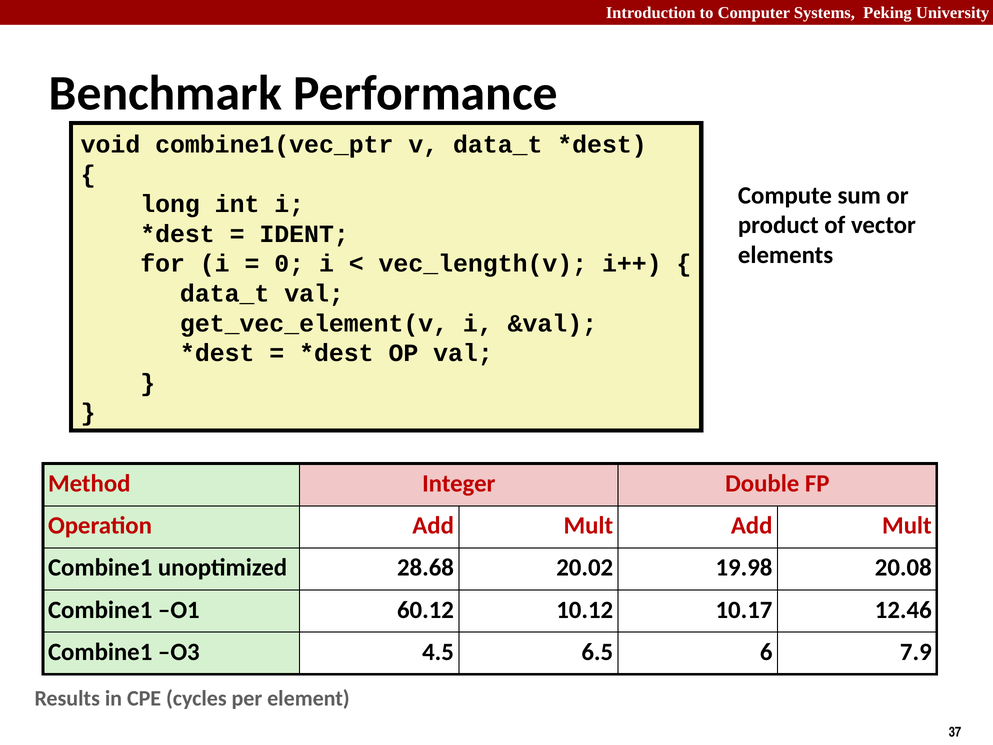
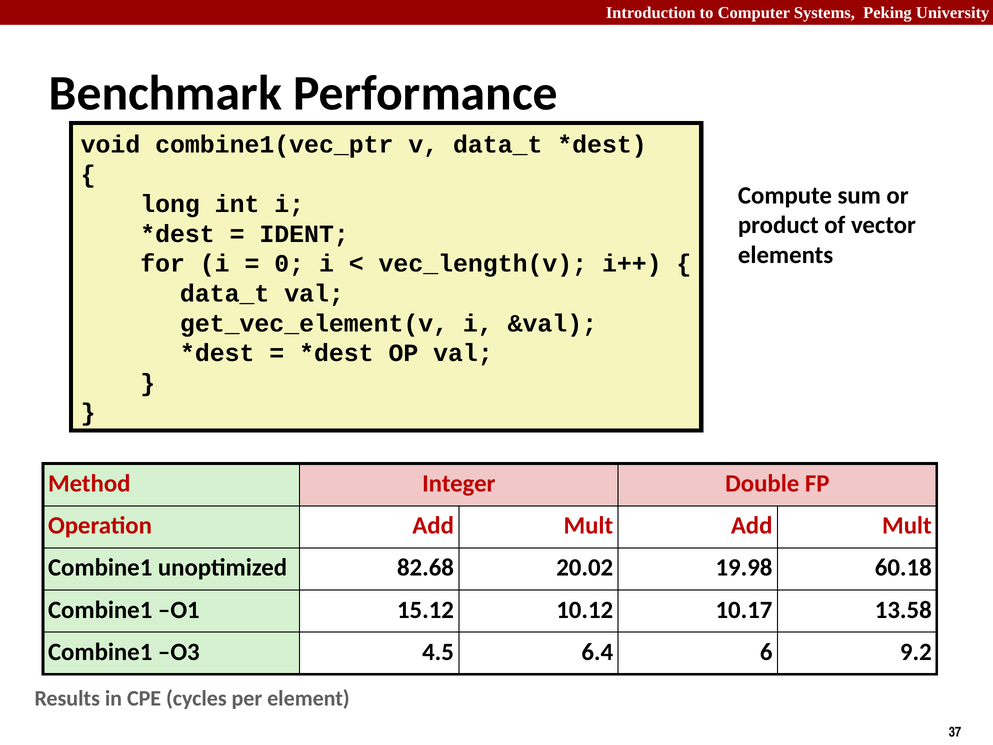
28.68: 28.68 -> 82.68
20.08: 20.08 -> 60.18
60.12: 60.12 -> 15.12
12.46: 12.46 -> 13.58
6.5: 6.5 -> 6.4
7.9: 7.9 -> 9.2
